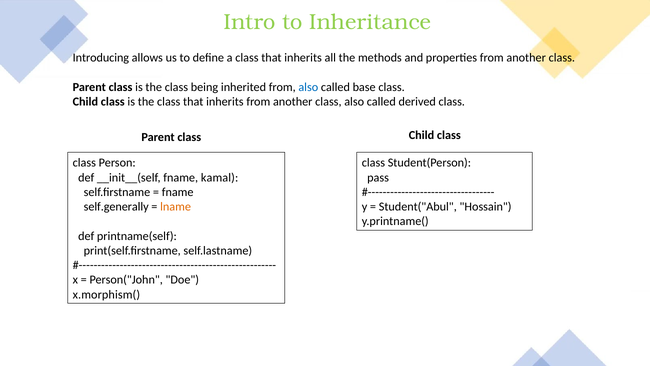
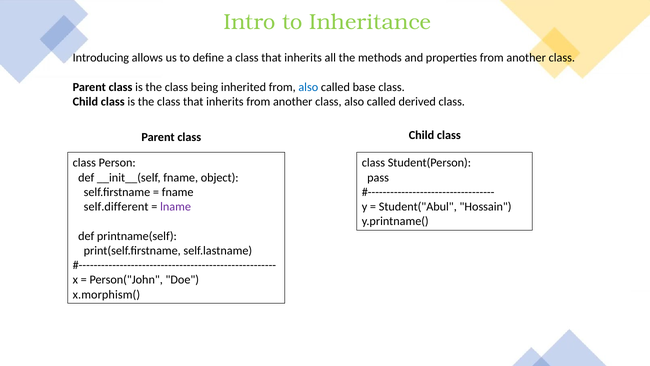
kamal: kamal -> object
self.generally: self.generally -> self.different
lname colour: orange -> purple
